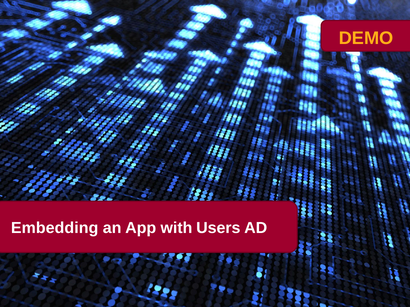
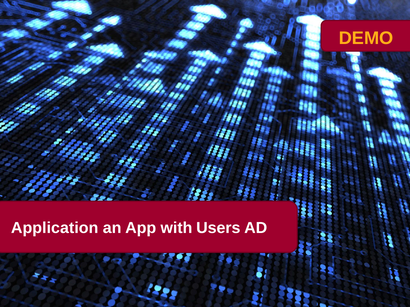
Embedding: Embedding -> Application
